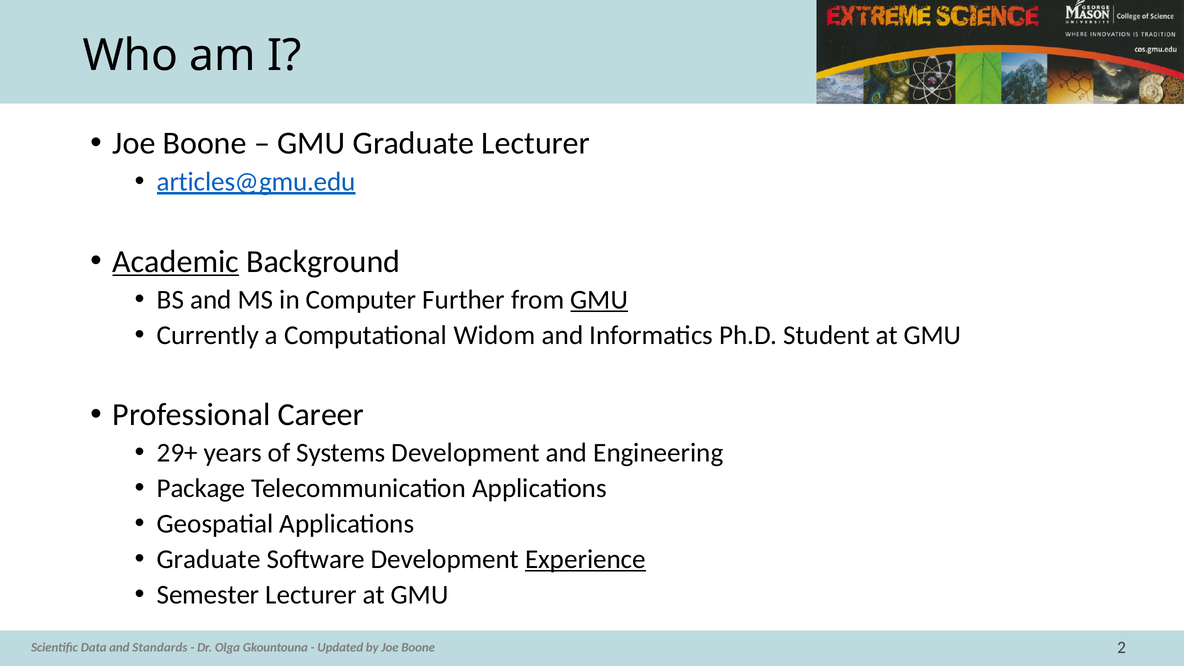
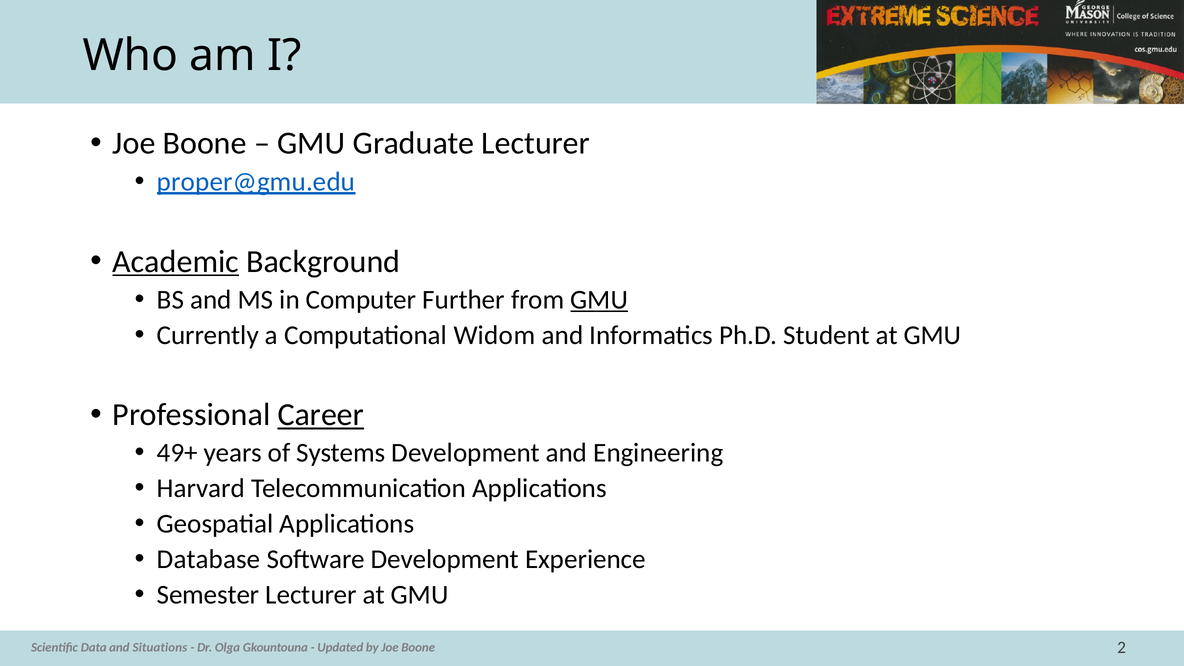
articles@gmu.edu: articles@gmu.edu -> proper@gmu.edu
Career underline: none -> present
29+: 29+ -> 49+
Package: Package -> Harvard
Graduate at (209, 559): Graduate -> Database
Experience underline: present -> none
Standards: Standards -> Situations
